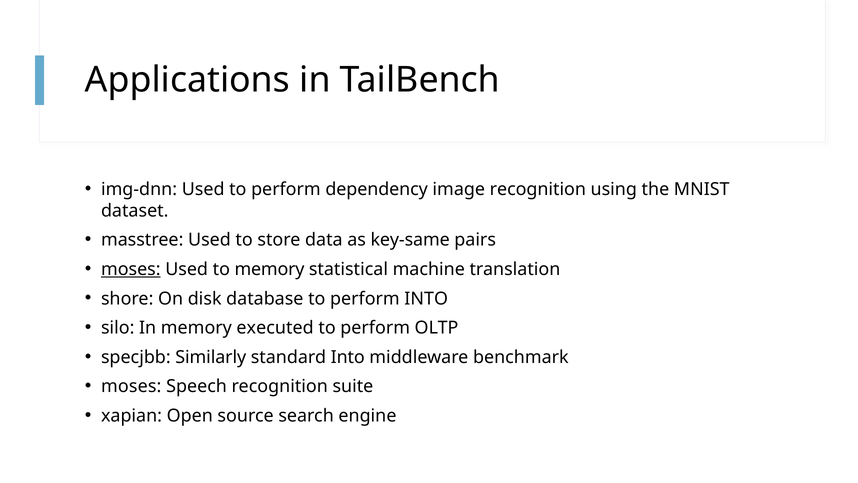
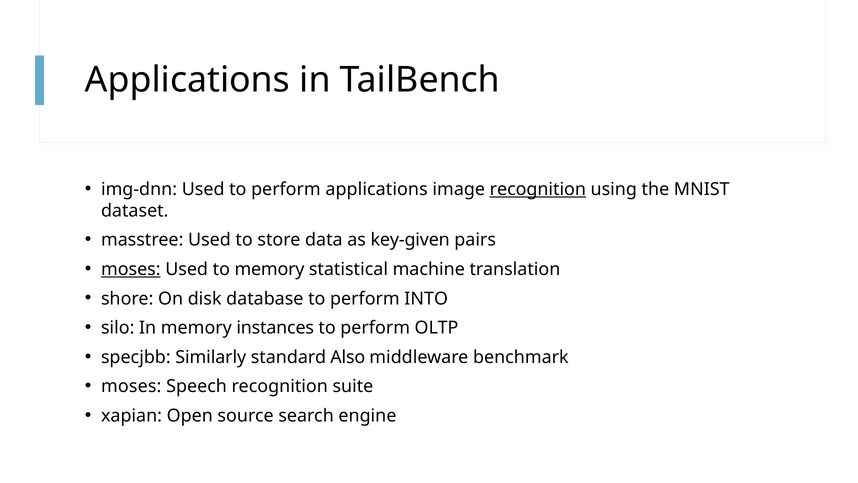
perform dependency: dependency -> applications
recognition at (538, 189) underline: none -> present
key-same: key-same -> key-given
executed: executed -> instances
standard Into: Into -> Also
